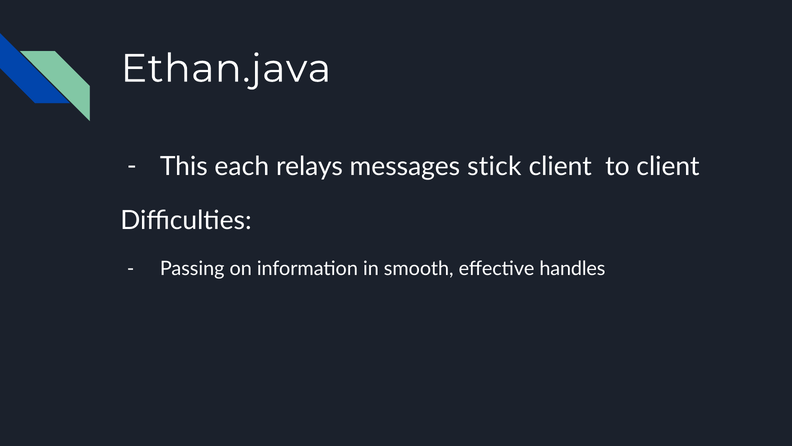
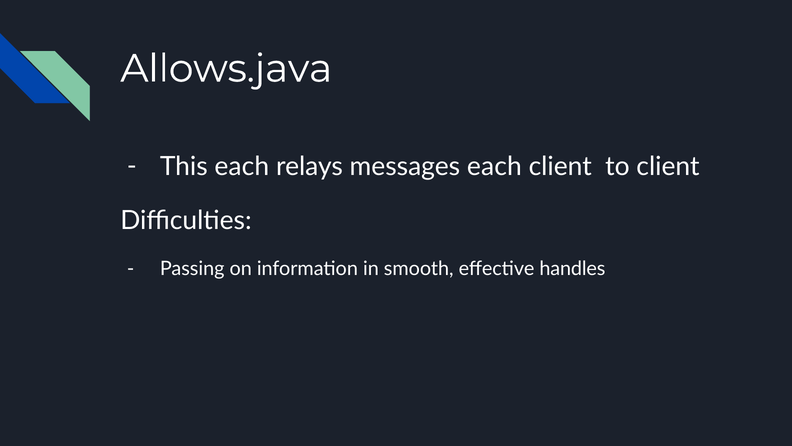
Ethan.java: Ethan.java -> Allows.java
messages stick: stick -> each
